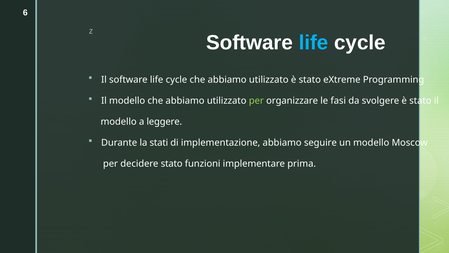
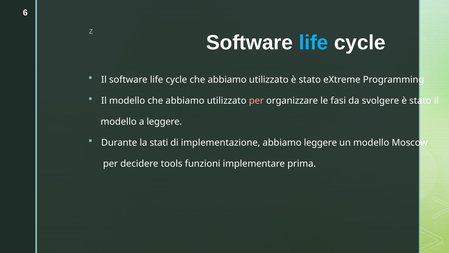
per at (256, 100) colour: light green -> pink
abbiamo seguire: seguire -> leggere
decidere stato: stato -> tools
